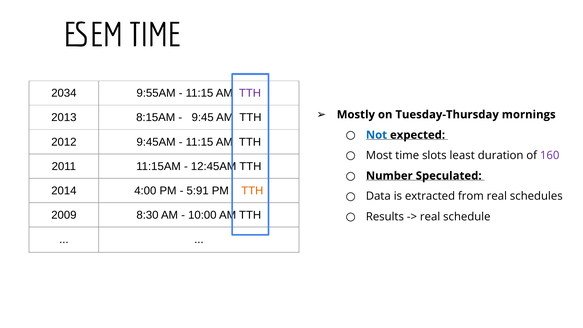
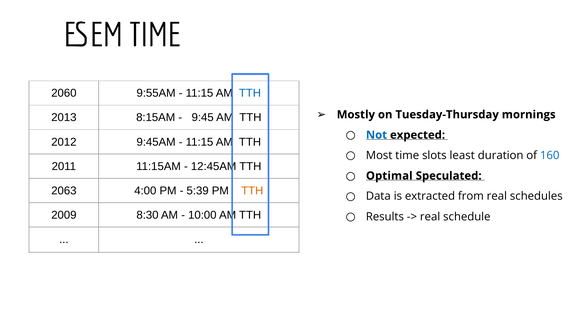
2034: 2034 -> 2060
TTH at (250, 93) colour: purple -> blue
160 colour: purple -> blue
Number: Number -> Optimal
2014: 2014 -> 2063
5:91: 5:91 -> 5:39
